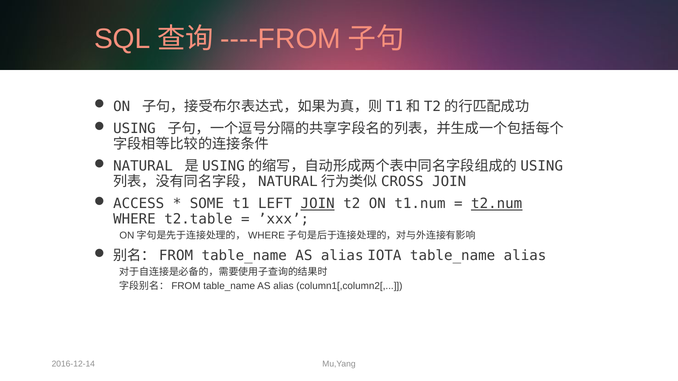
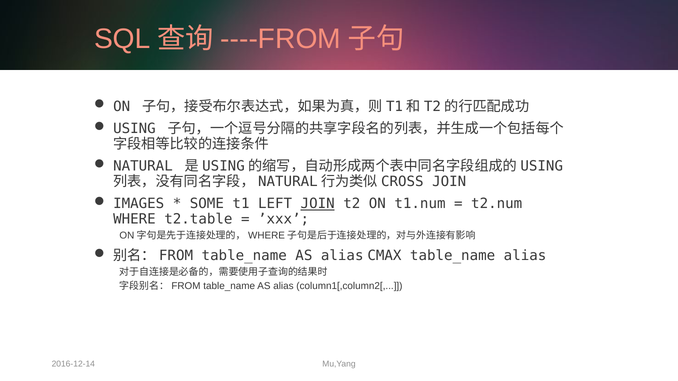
ACCESS: ACCESS -> IMAGES
t2.num underline: present -> none
IOTA: IOTA -> CMAX
